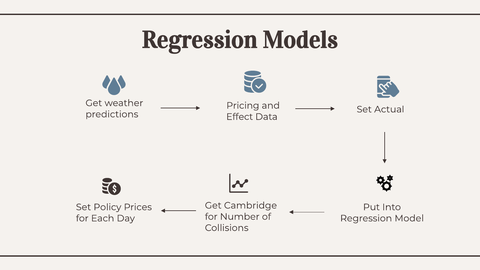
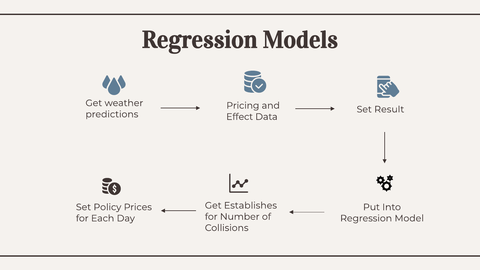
Actual: Actual -> Result
Cambridge: Cambridge -> Establishes
